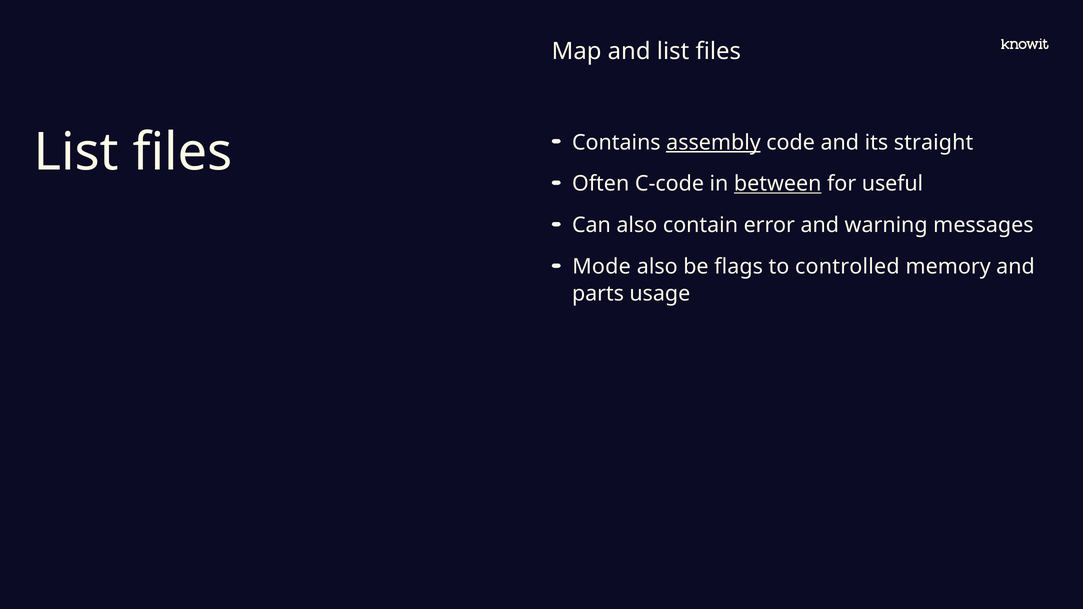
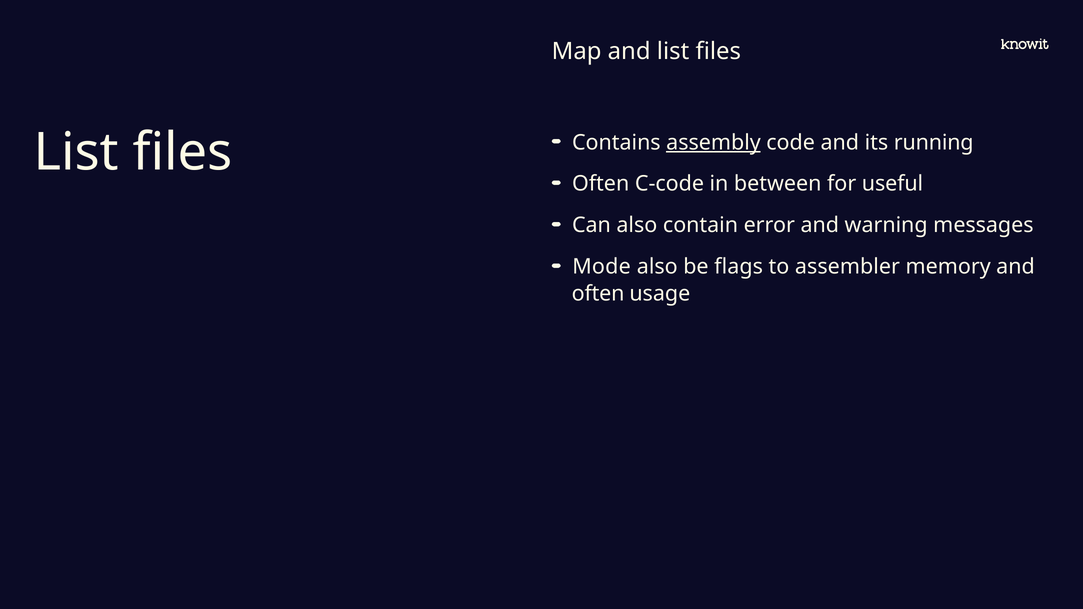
straight: straight -> running
between underline: present -> none
controlled: controlled -> assembler
parts at (598, 294): parts -> often
